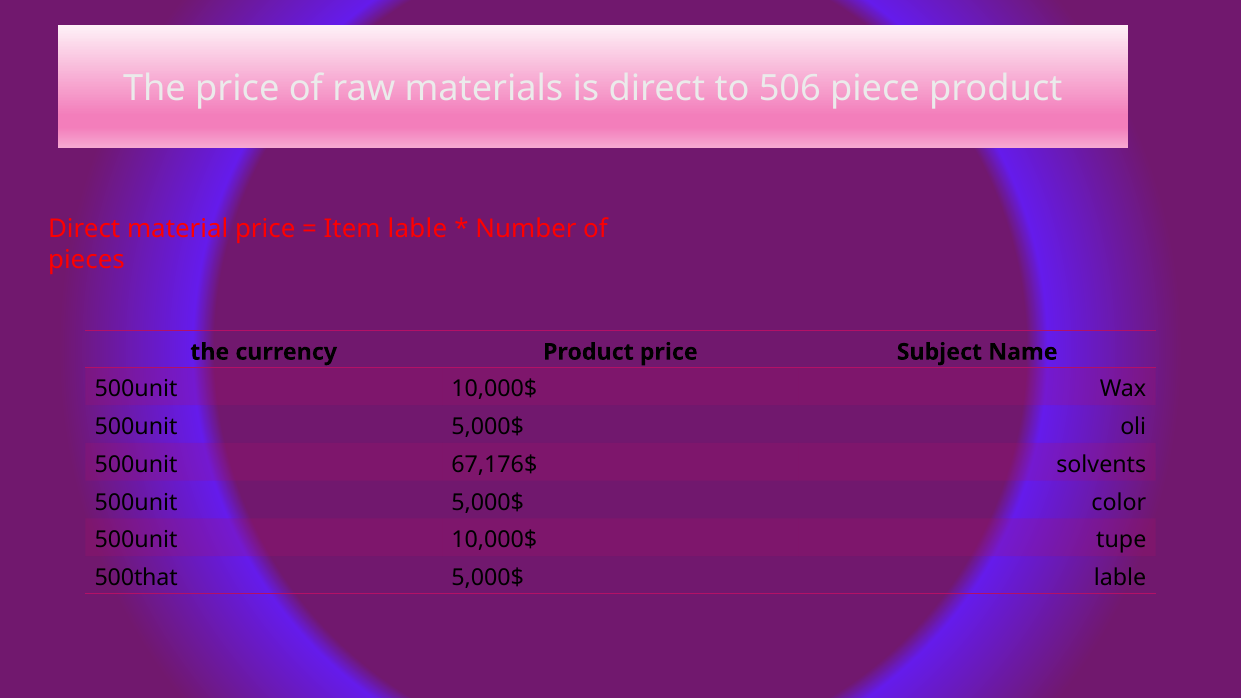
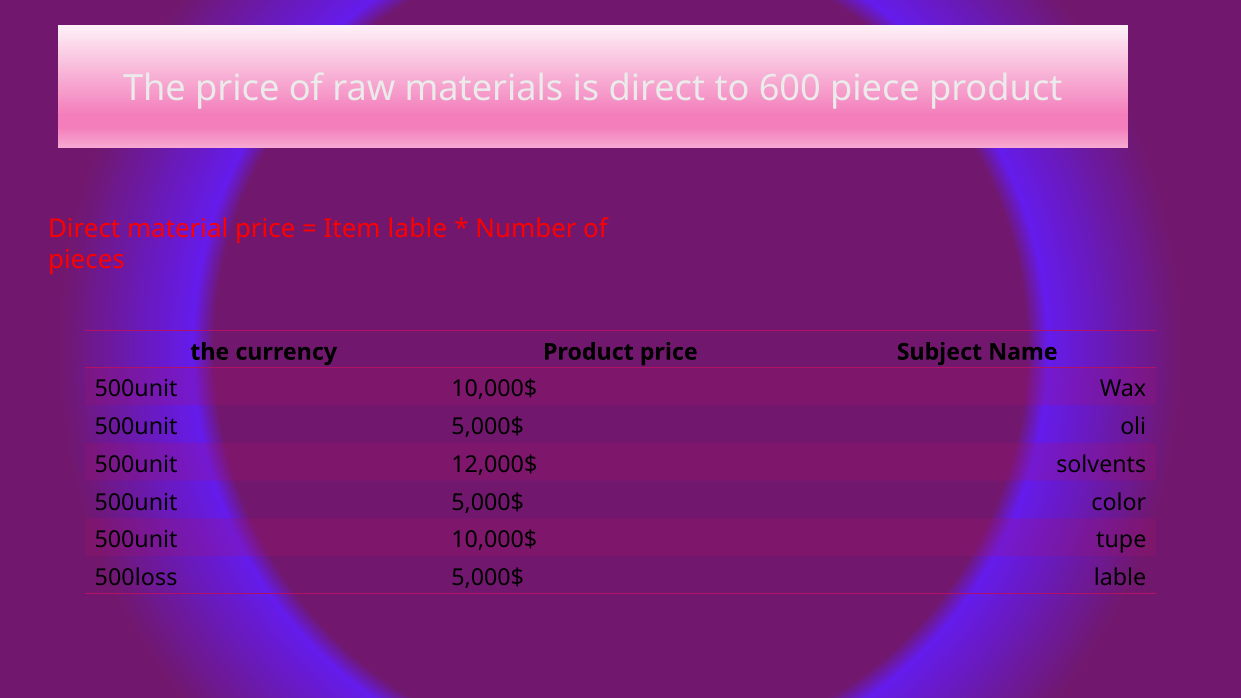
506: 506 -> 600
67,176$: 67,176$ -> 12,000$
500that: 500that -> 500loss
